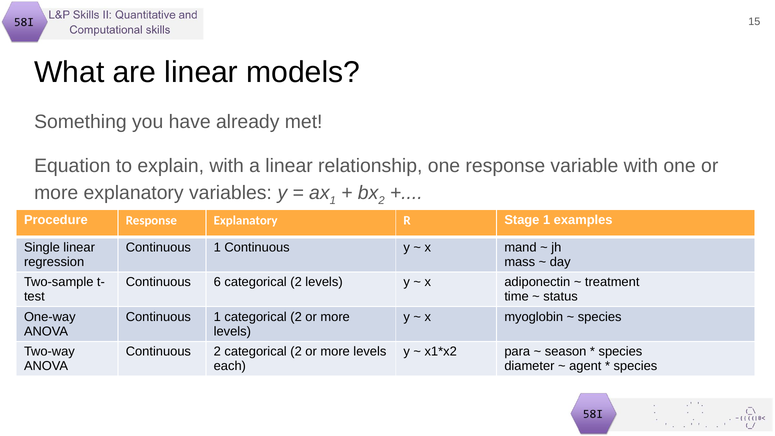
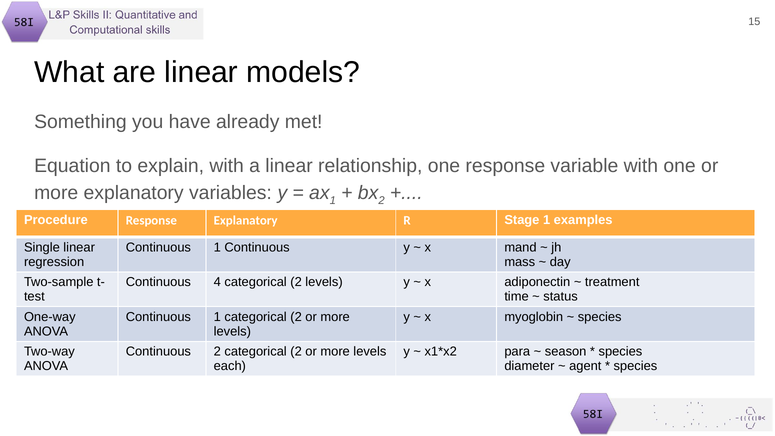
6: 6 -> 4
